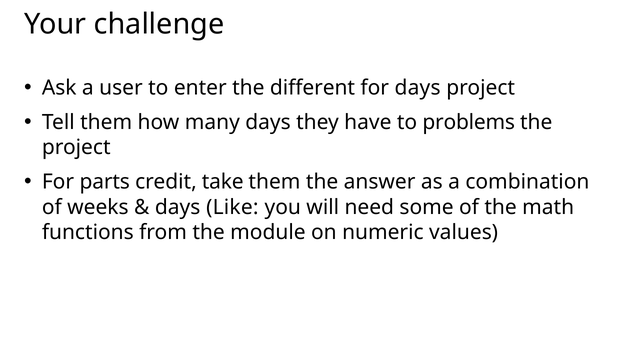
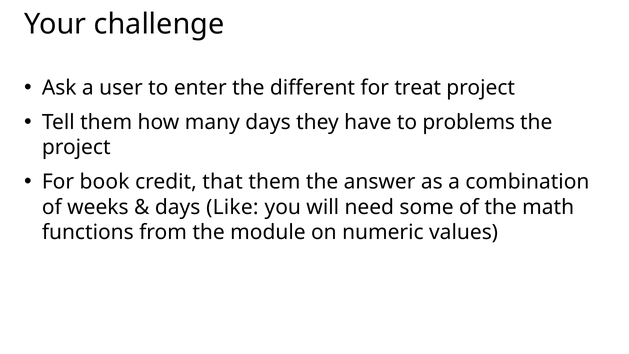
for days: days -> treat
parts: parts -> book
take: take -> that
